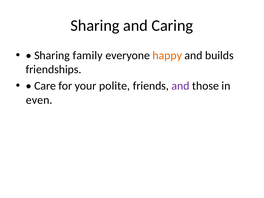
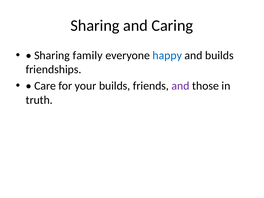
happy colour: orange -> blue
your polite: polite -> builds
even: even -> truth
